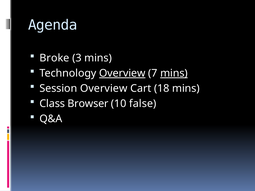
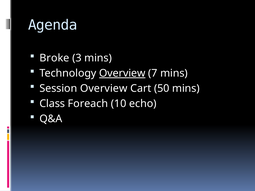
mins at (174, 73) underline: present -> none
18: 18 -> 50
Browser: Browser -> Foreach
false: false -> echo
